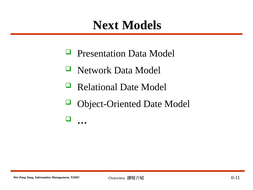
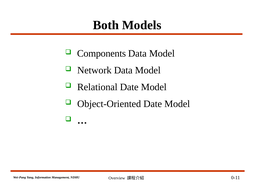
Next: Next -> Both
Presentation: Presentation -> Components
